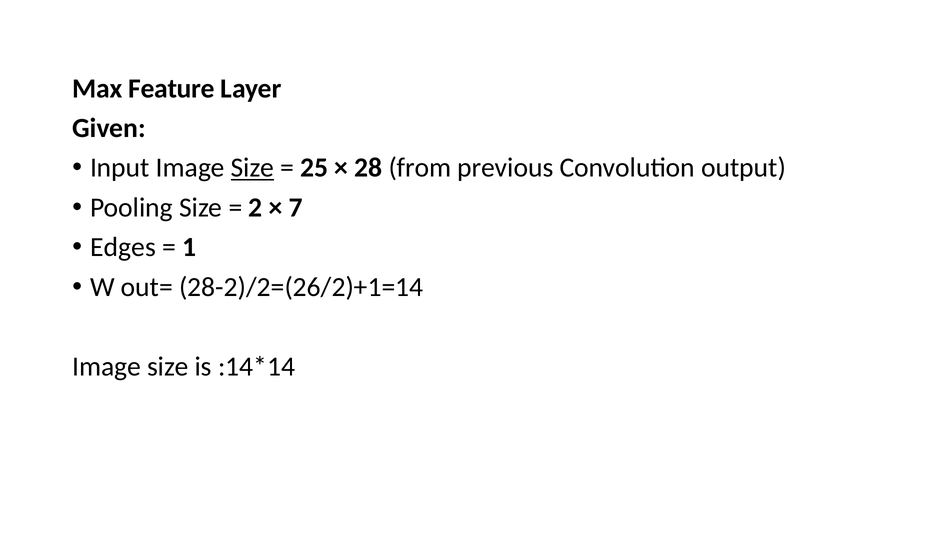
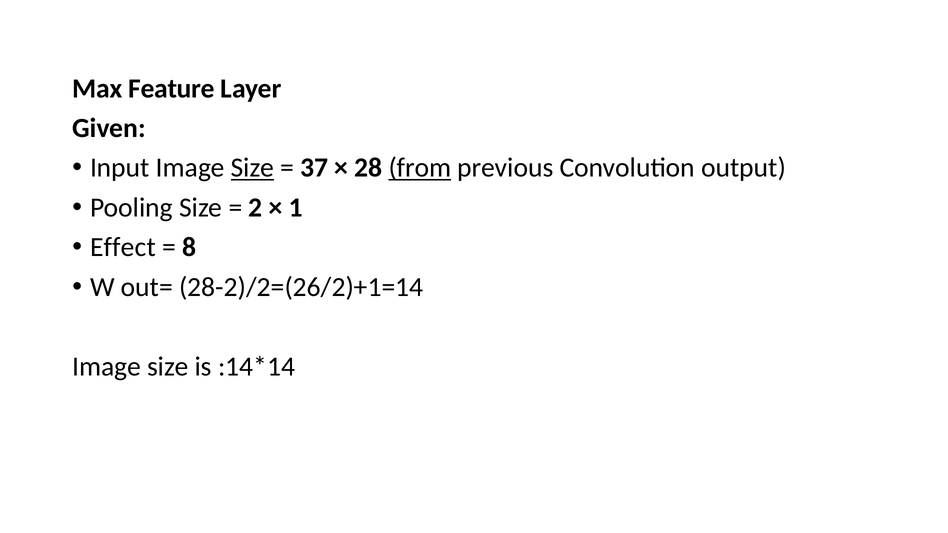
25: 25 -> 37
from underline: none -> present
7: 7 -> 1
Edges: Edges -> Effect
1: 1 -> 8
